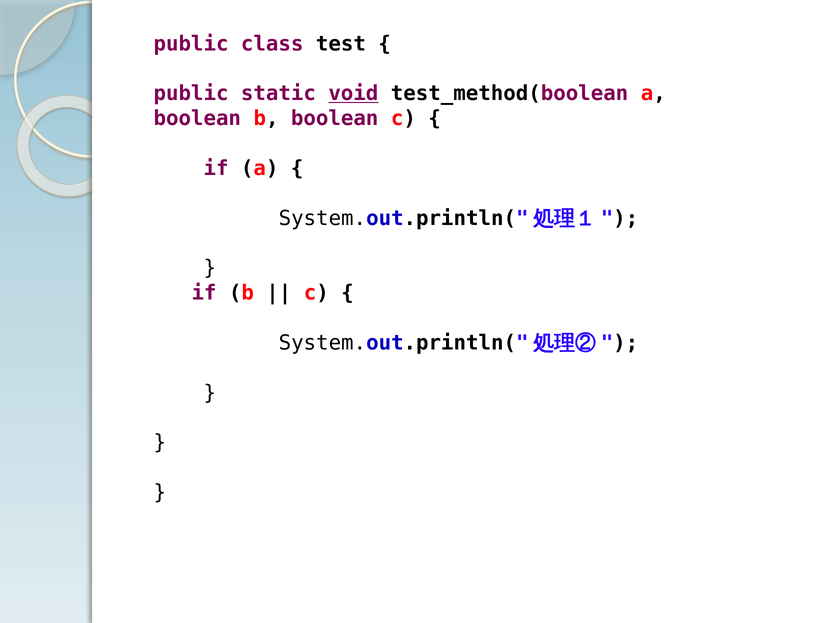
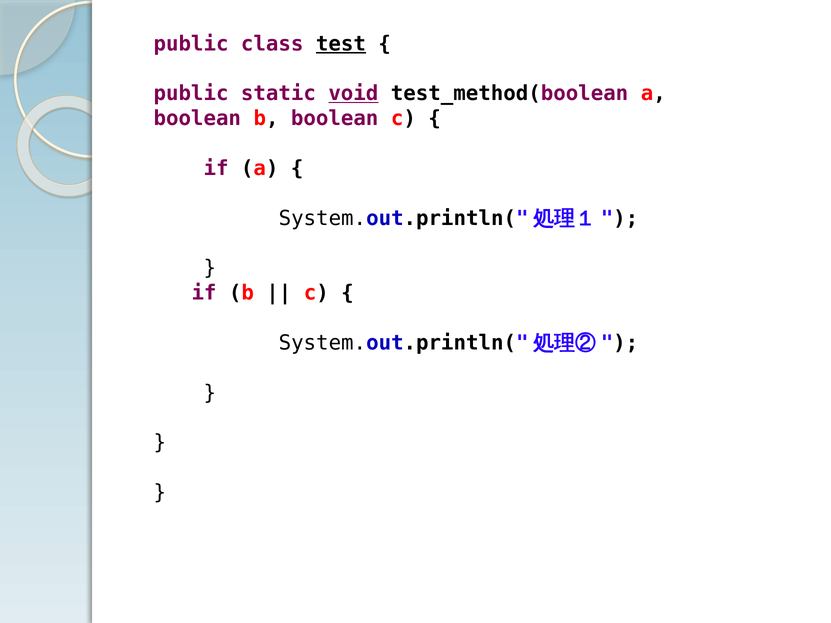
test underline: none -> present
